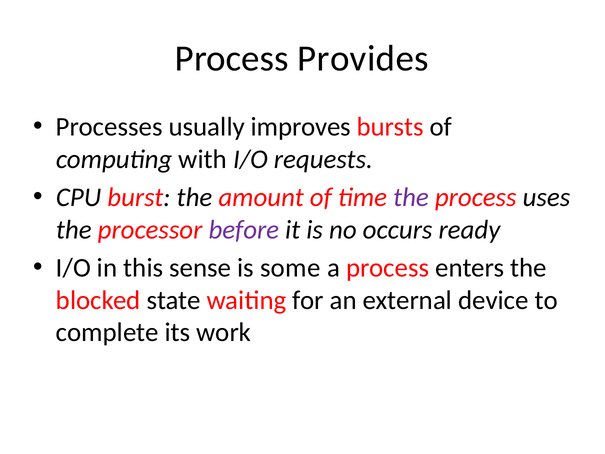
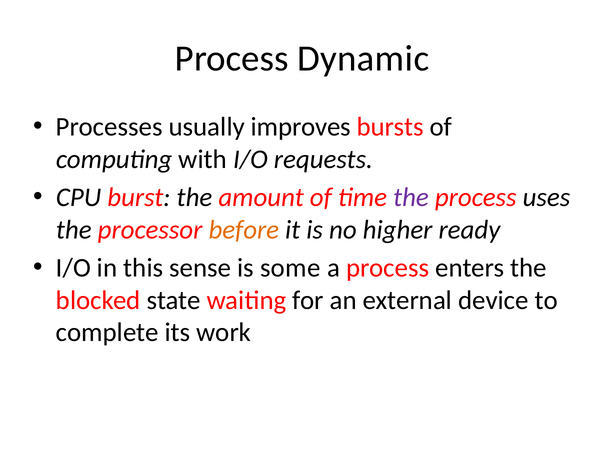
Provides: Provides -> Dynamic
before colour: purple -> orange
occurs: occurs -> higher
